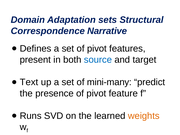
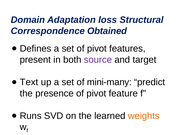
sets: sets -> loss
Narrative: Narrative -> Obtained
source colour: blue -> purple
